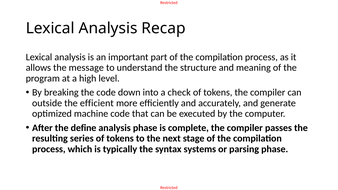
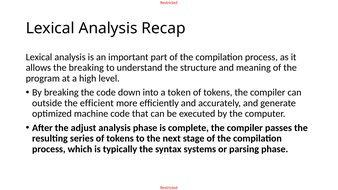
the message: message -> breaking
check: check -> token
define: define -> adjust
